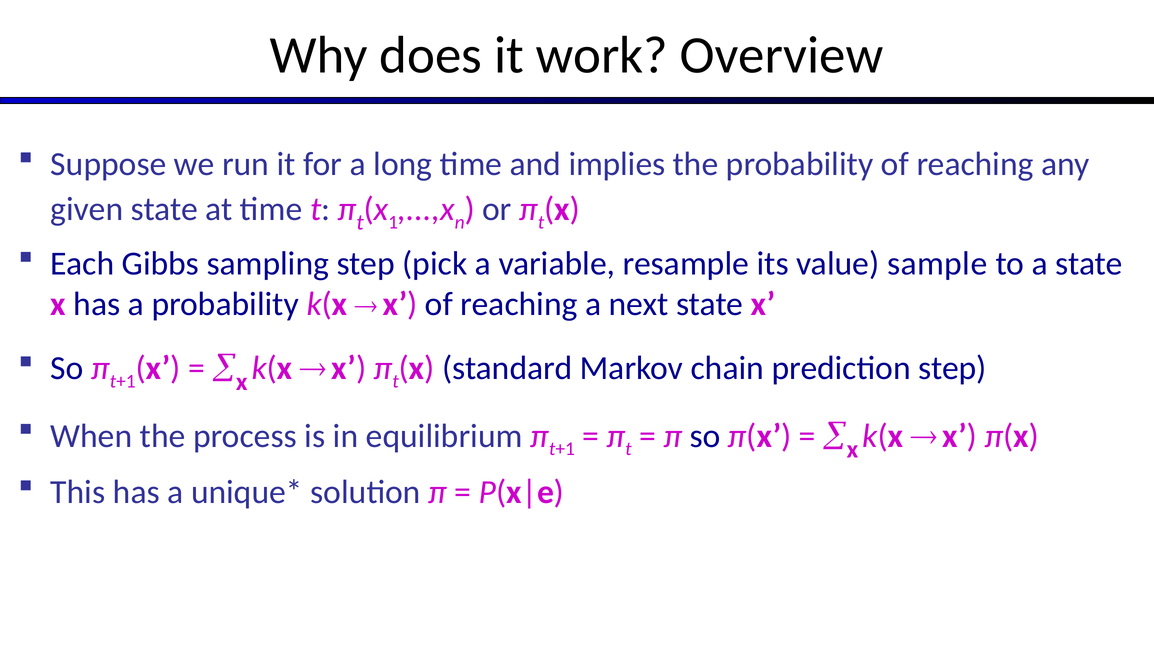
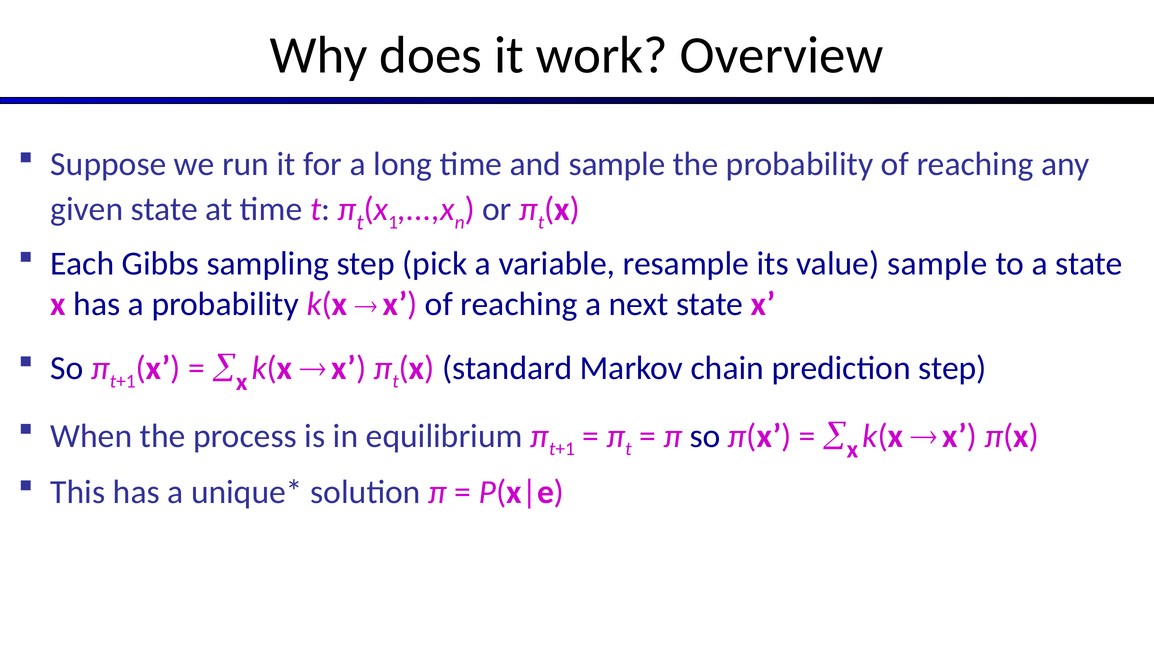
and implies: implies -> sample
